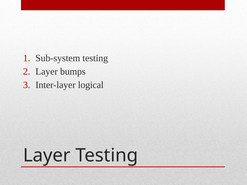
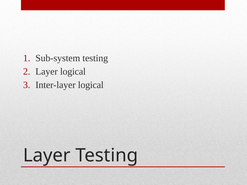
Layer bumps: bumps -> logical
